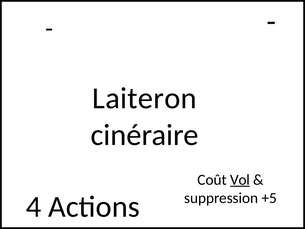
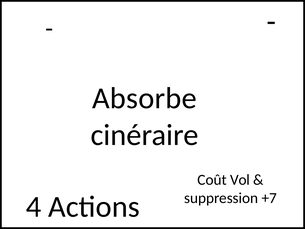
Laiteron: Laiteron -> Absorbe
Vol underline: present -> none
+5: +5 -> +7
